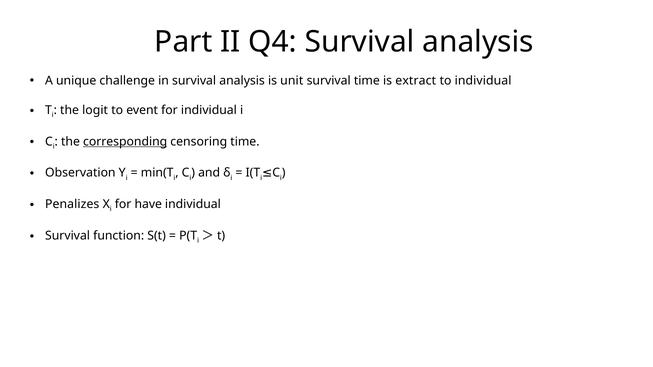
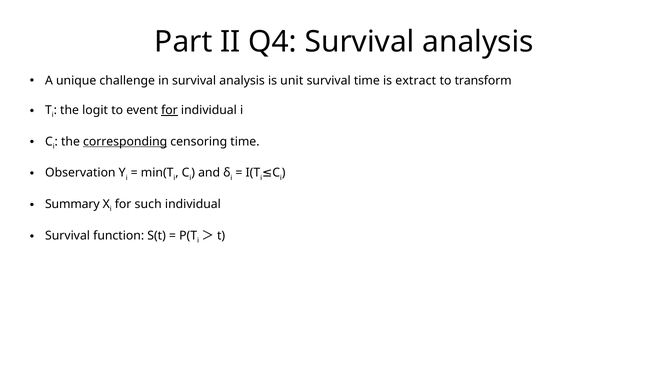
to individual: individual -> transform
for at (169, 110) underline: none -> present
Penalizes: Penalizes -> Summary
have: have -> such
